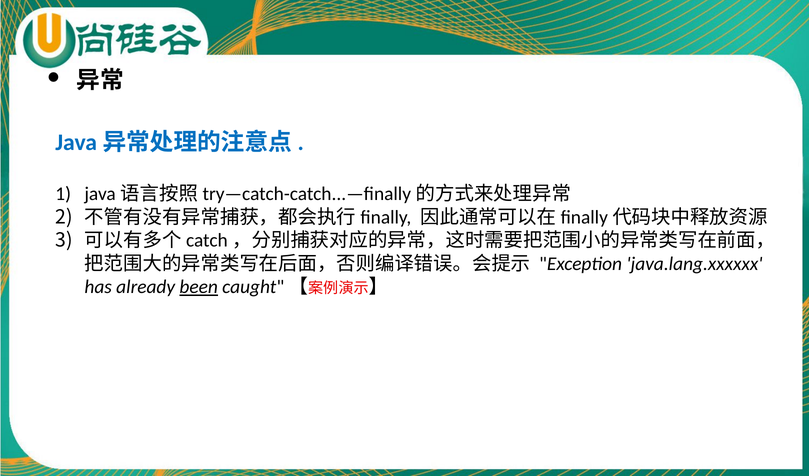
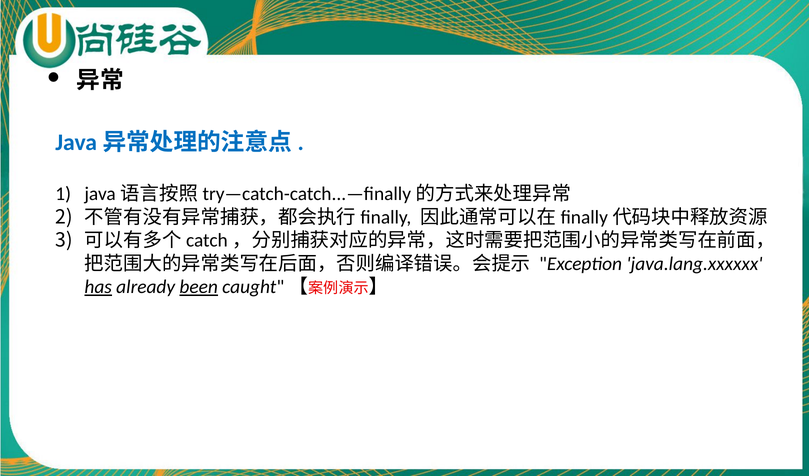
has underline: none -> present
